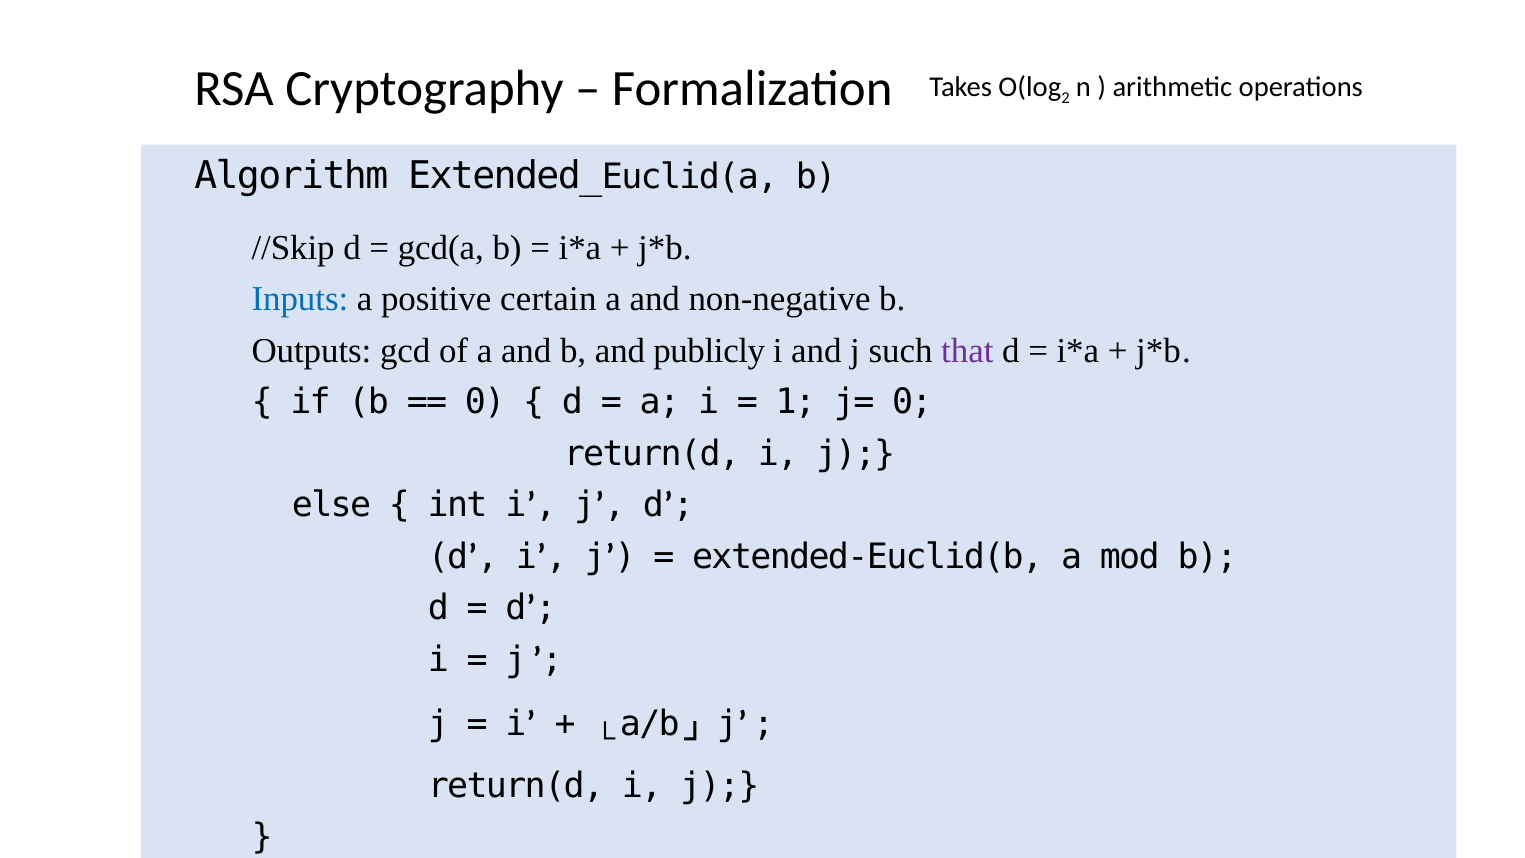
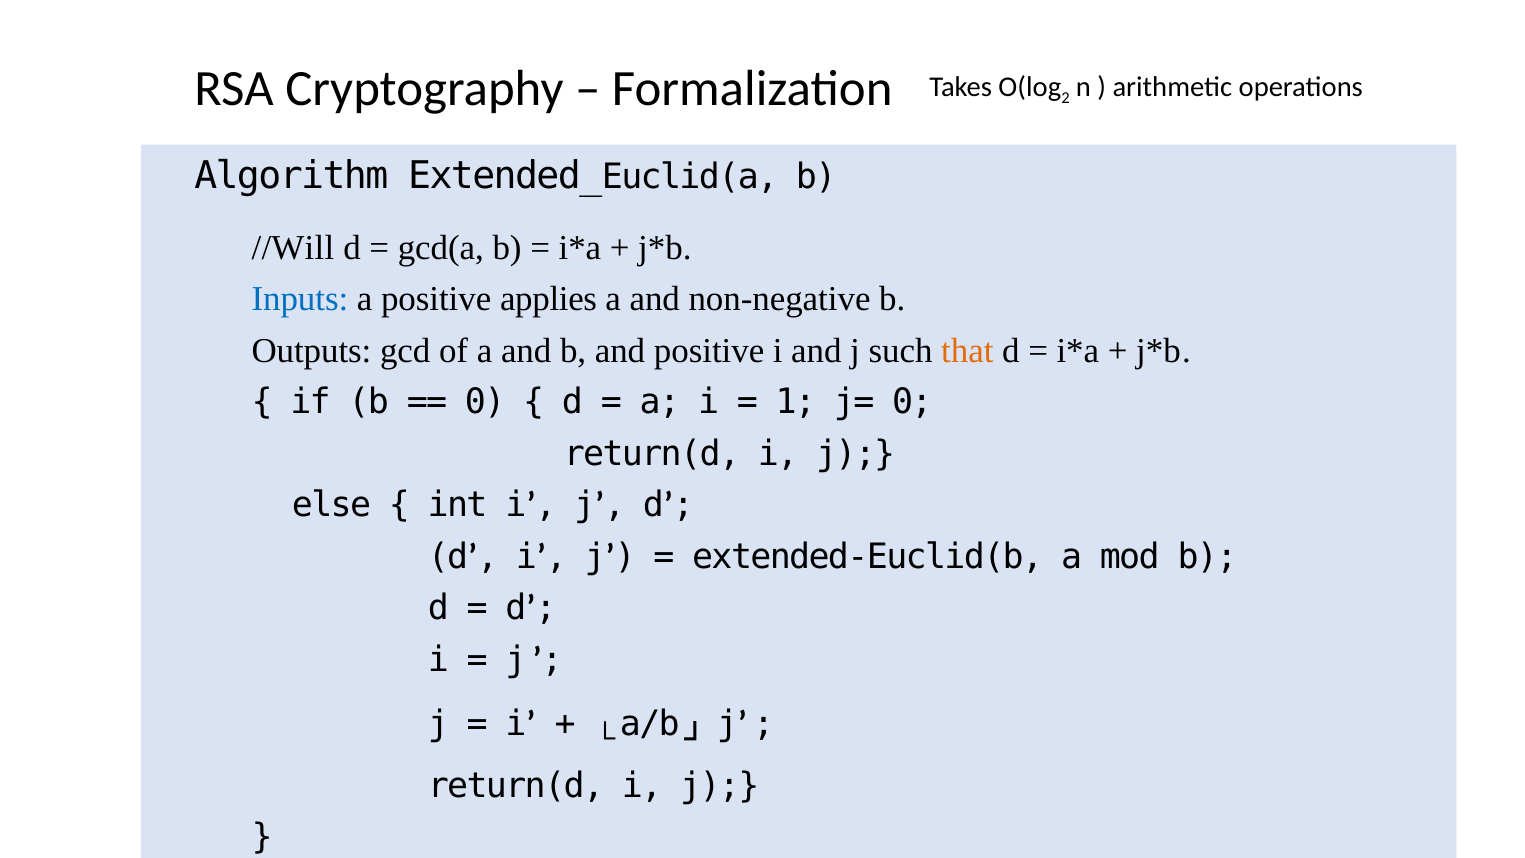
//Skip: //Skip -> //Will
certain: certain -> applies
and publicly: publicly -> positive
that colour: purple -> orange
